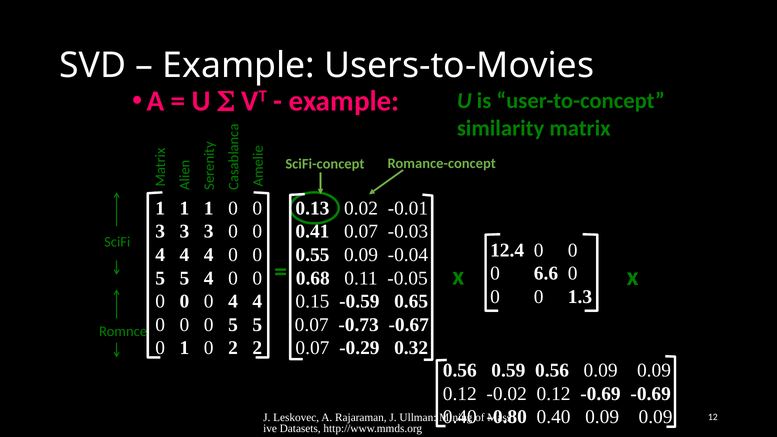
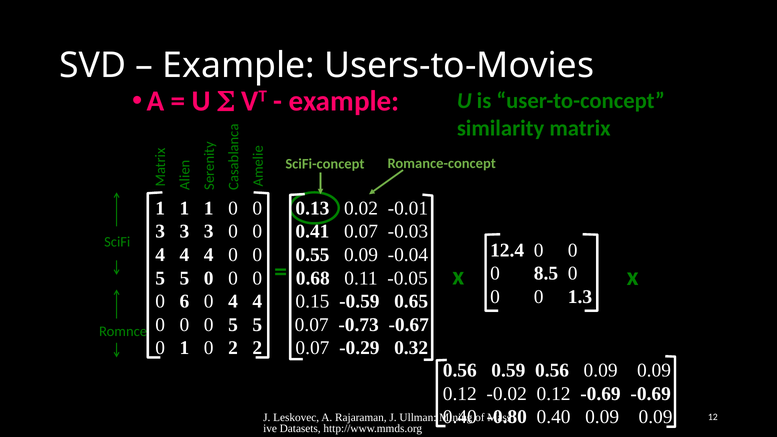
6.6: 6.6 -> 8.5
4 at (209, 278): 4 -> 0
0 at (184, 301): 0 -> 6
